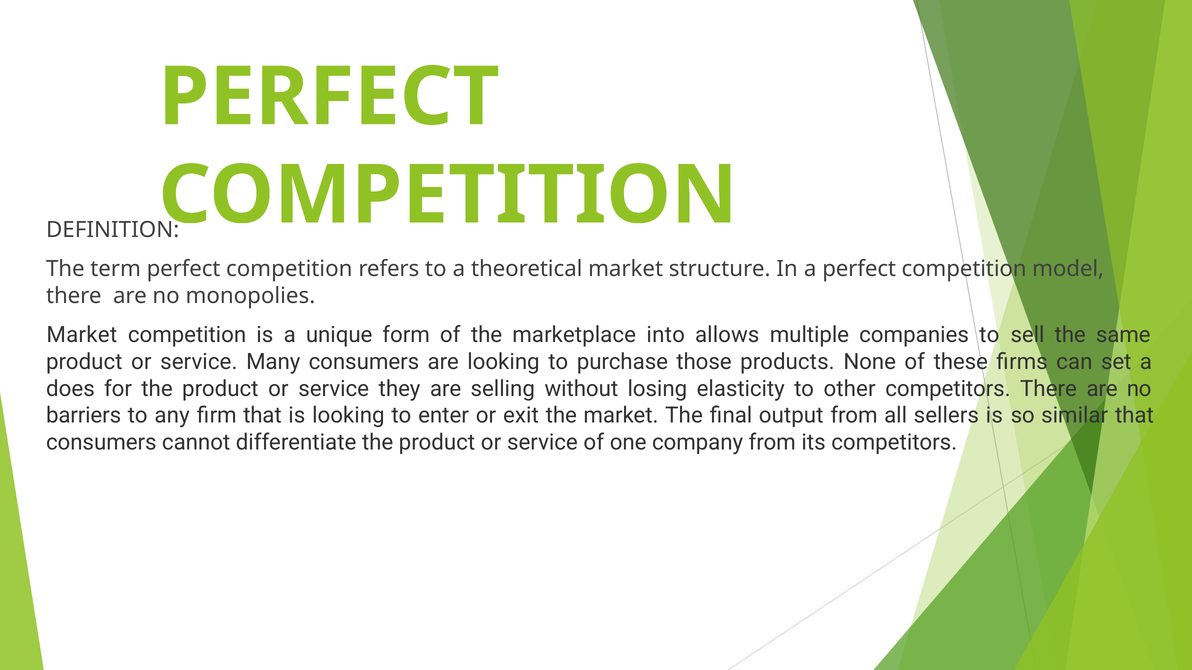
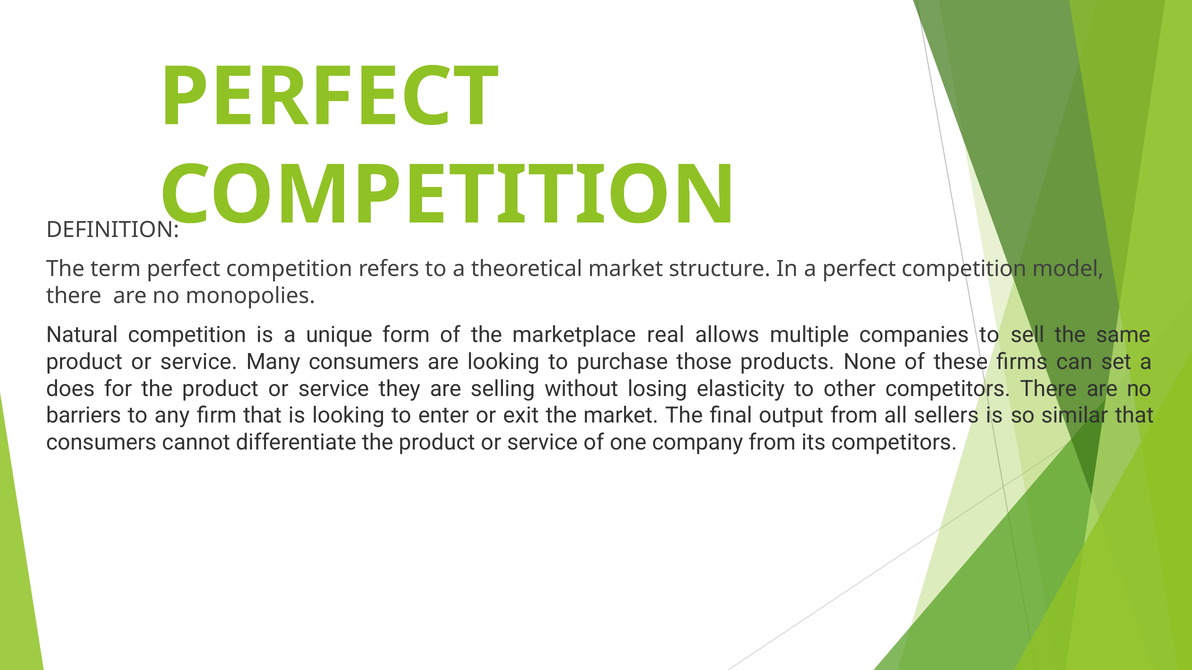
Market at (82, 335): Market -> Natural
into: into -> real
